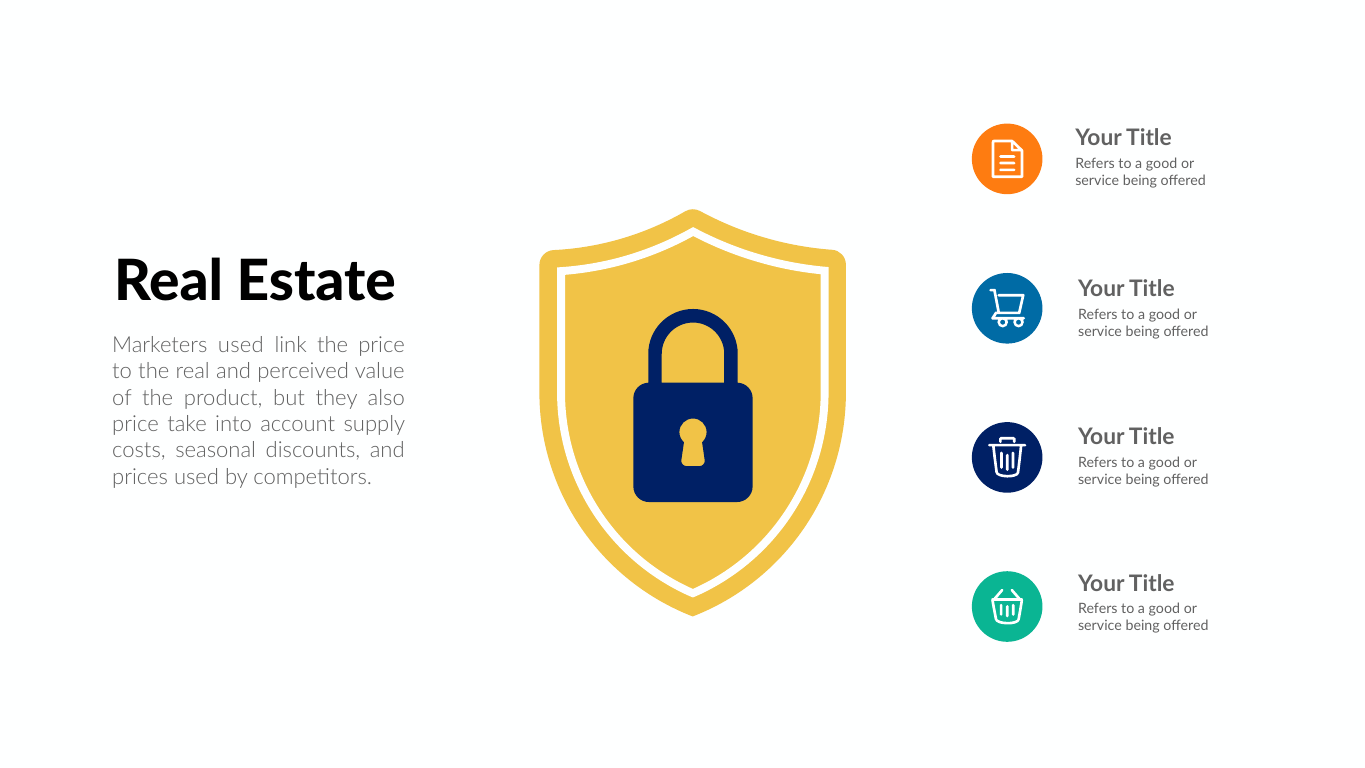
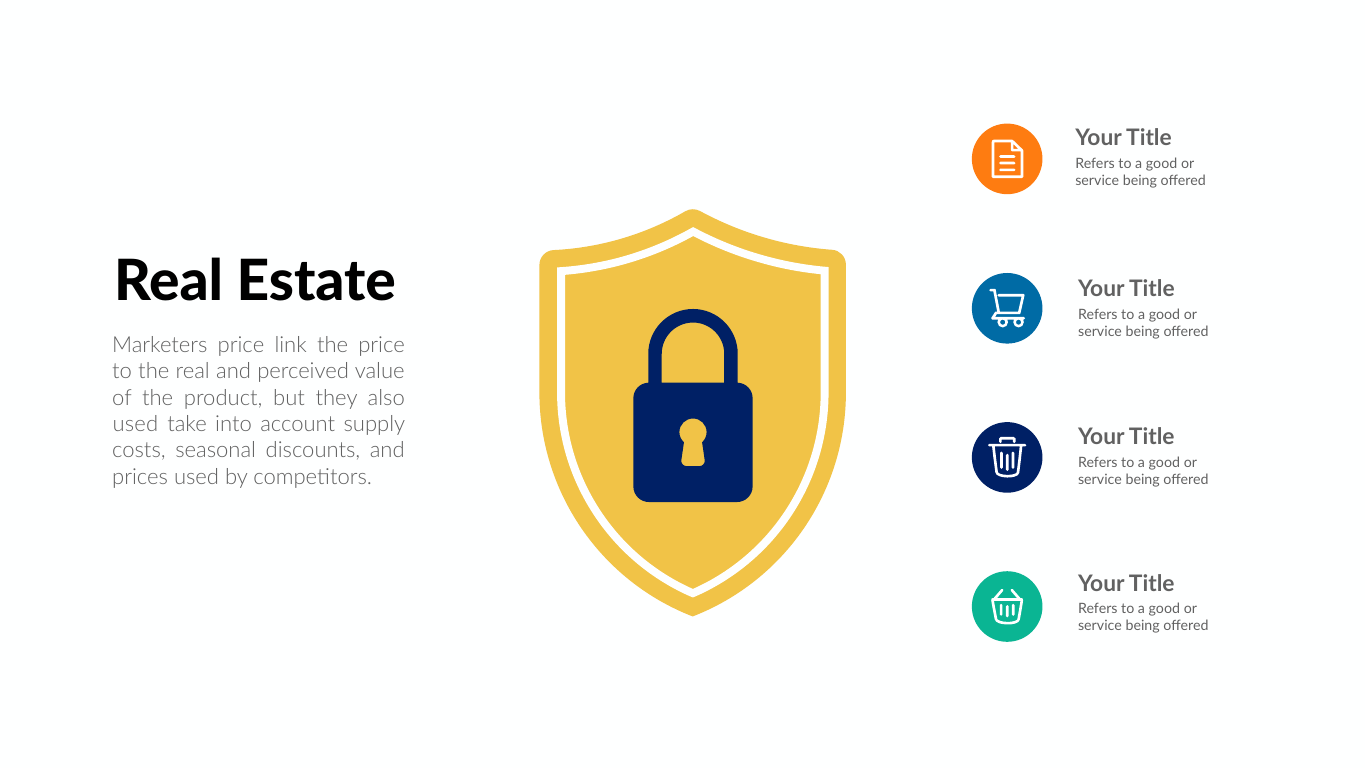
Marketers used: used -> price
price at (136, 424): price -> used
